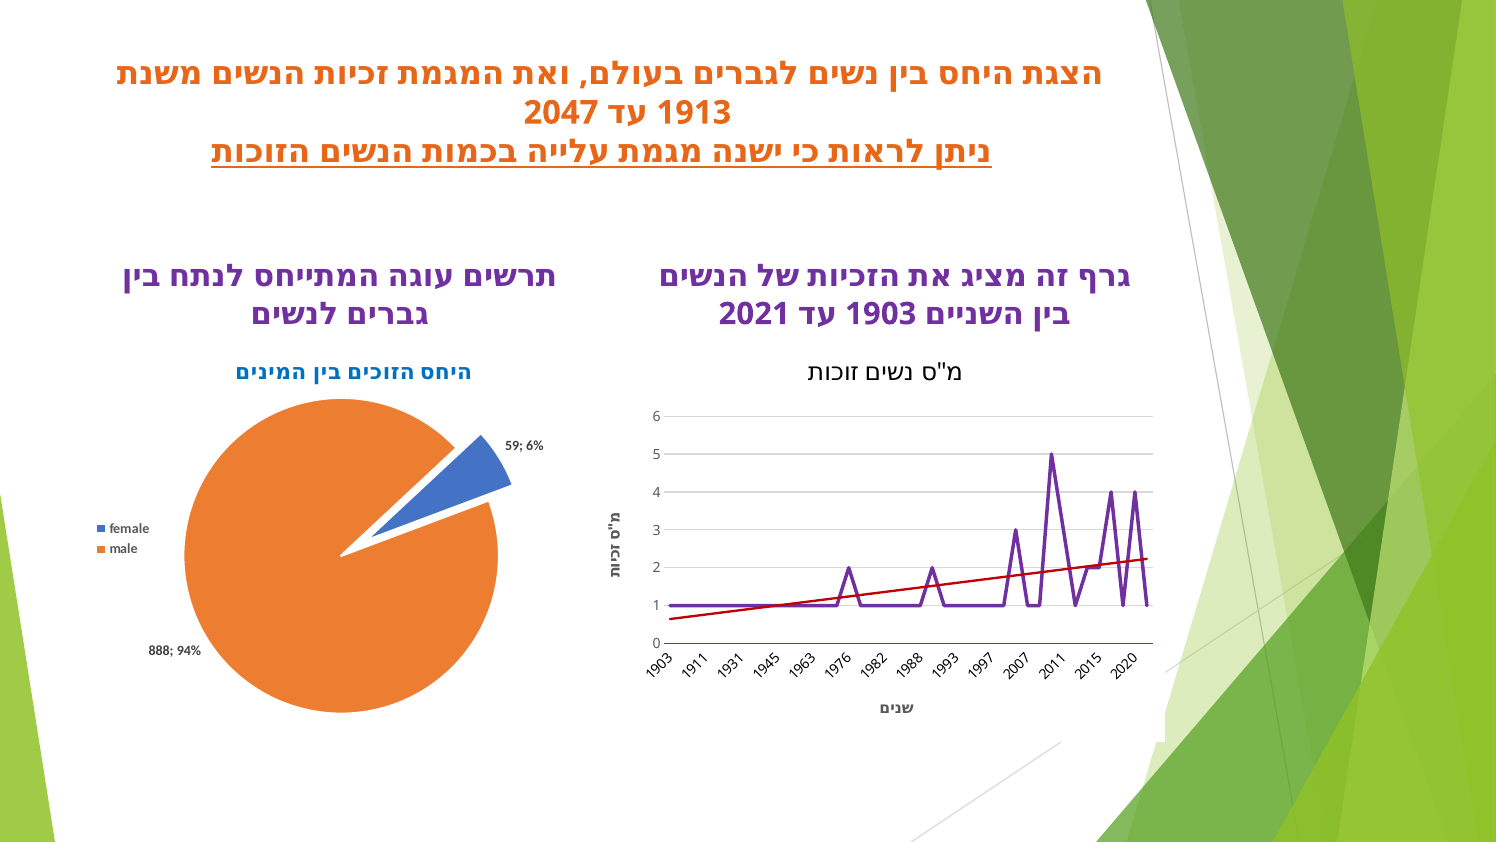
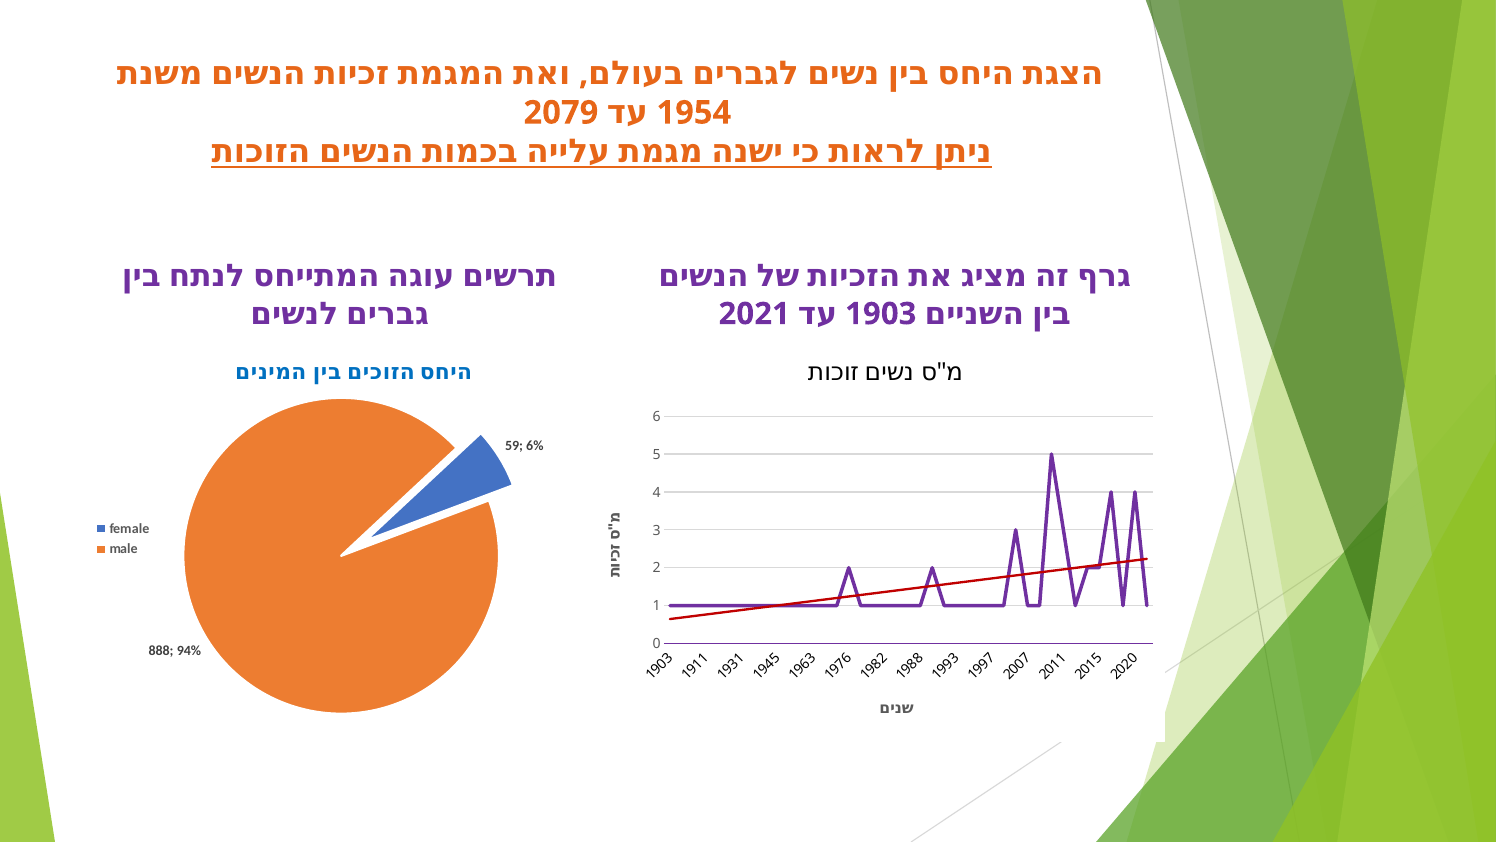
2047: 2047 -> 2079
1913: 1913 -> 1954
